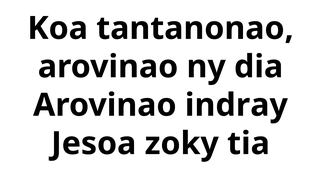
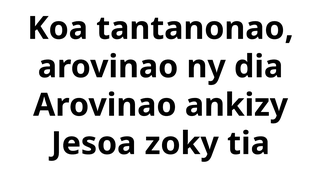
indray: indray -> ankizy
